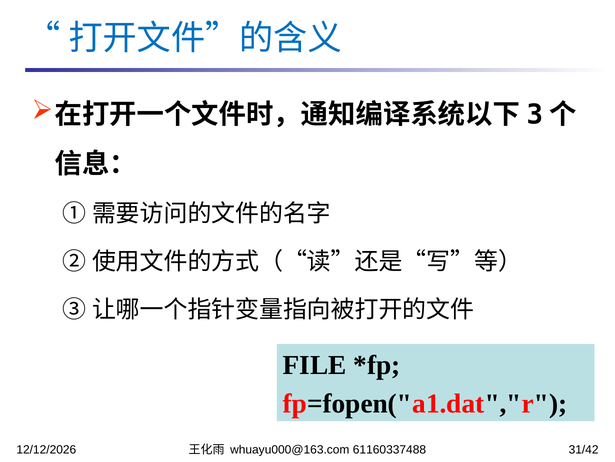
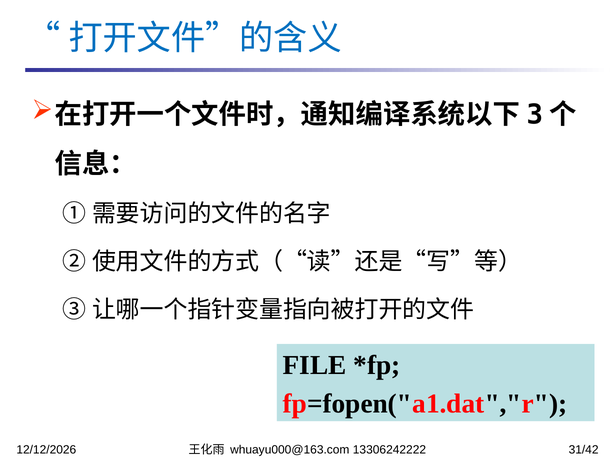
61160337488: 61160337488 -> 13306242222
